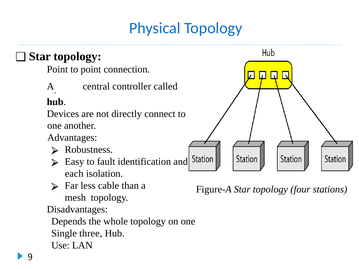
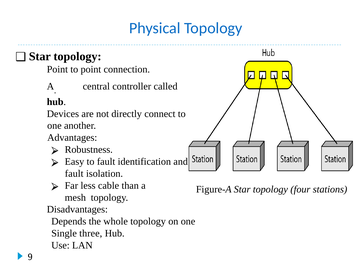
each at (74, 174): each -> fault
